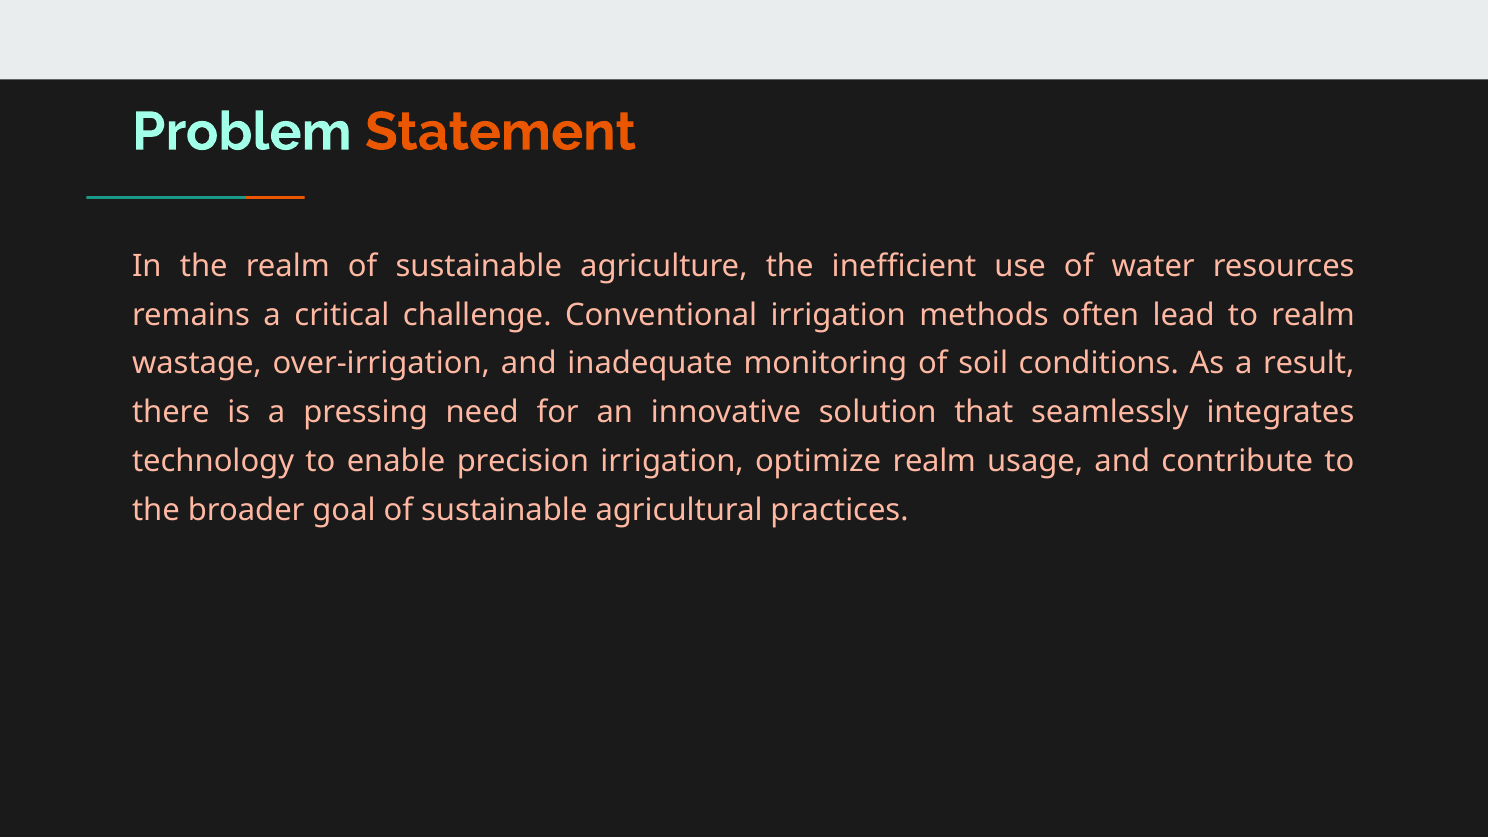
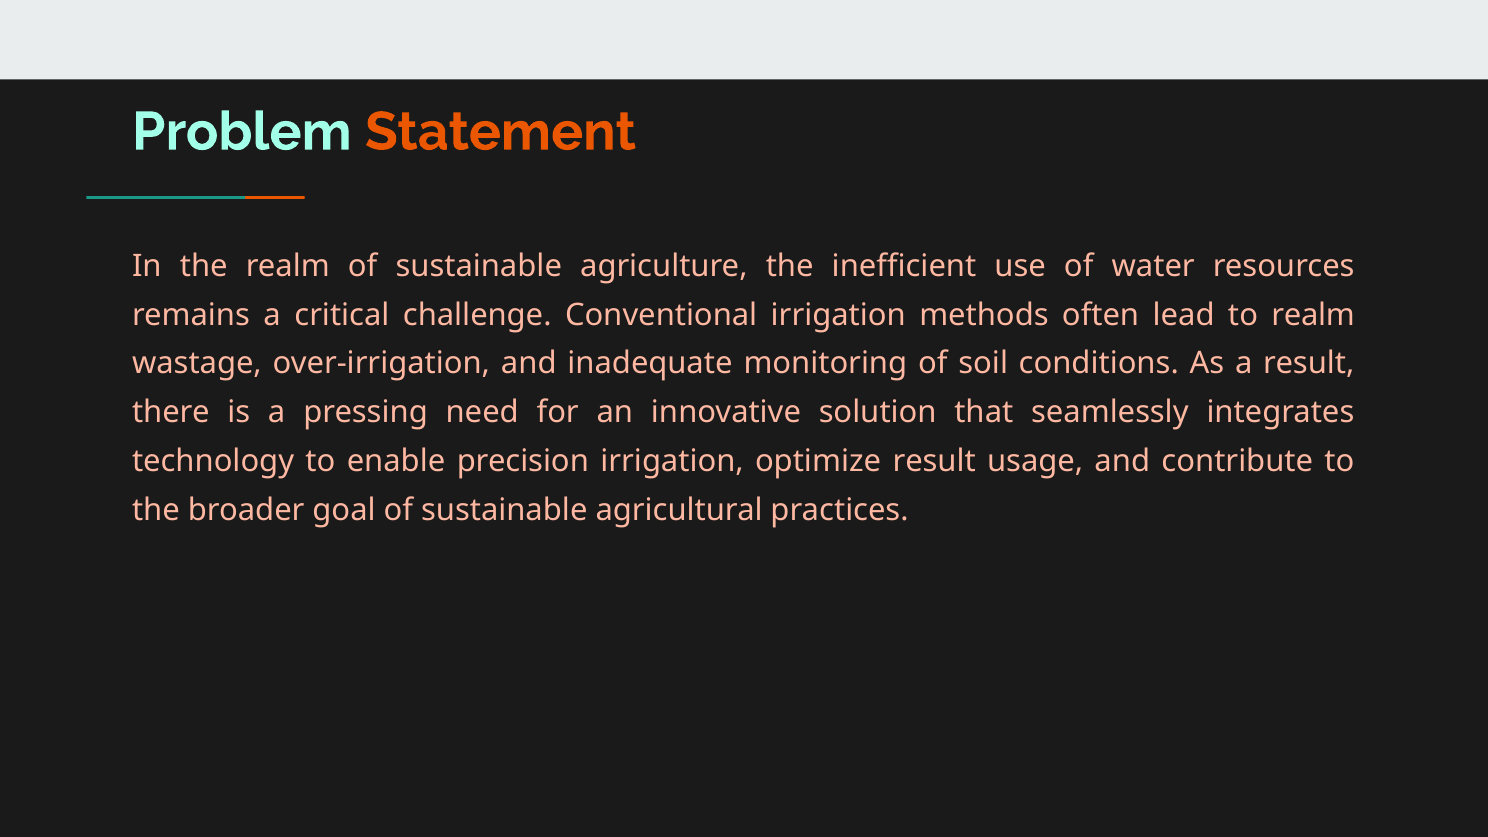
optimize realm: realm -> result
